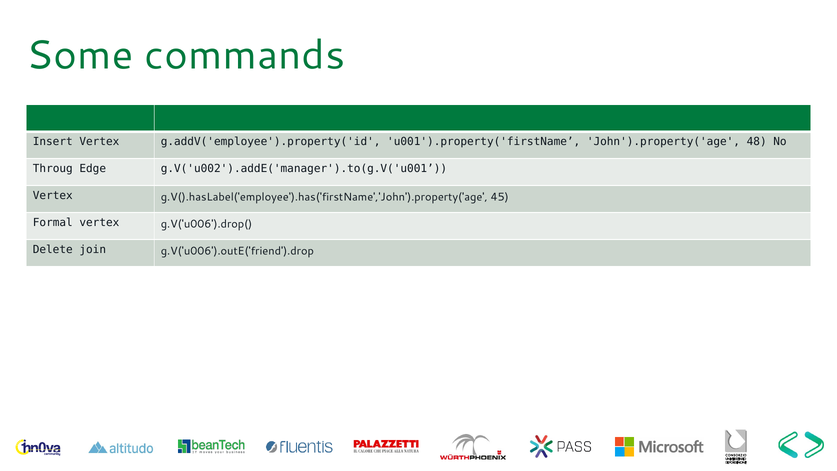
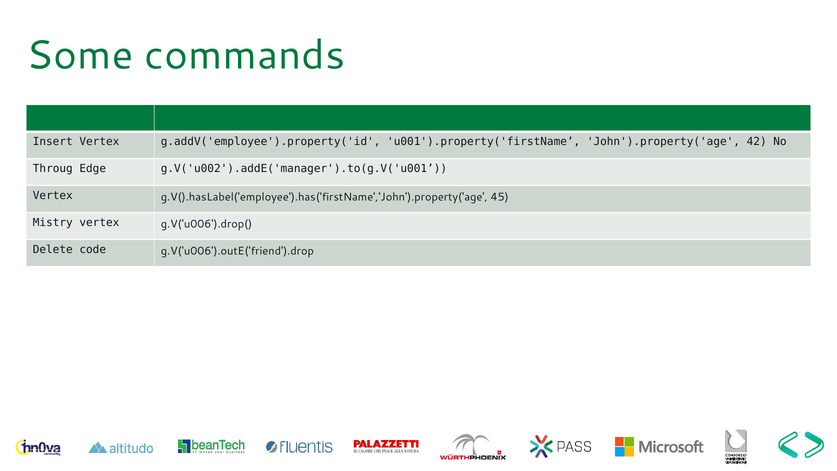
48: 48 -> 42
Formal: Formal -> Mistry
join: join -> code
